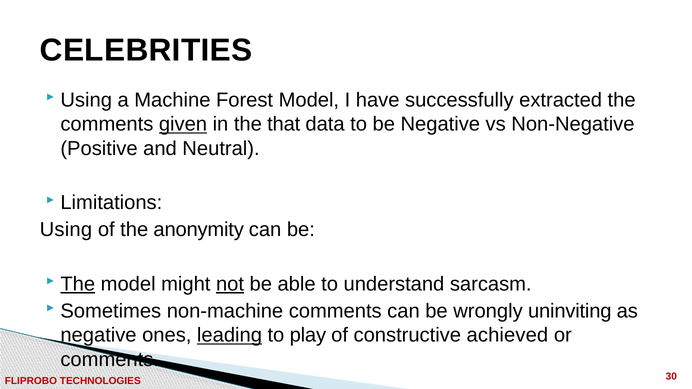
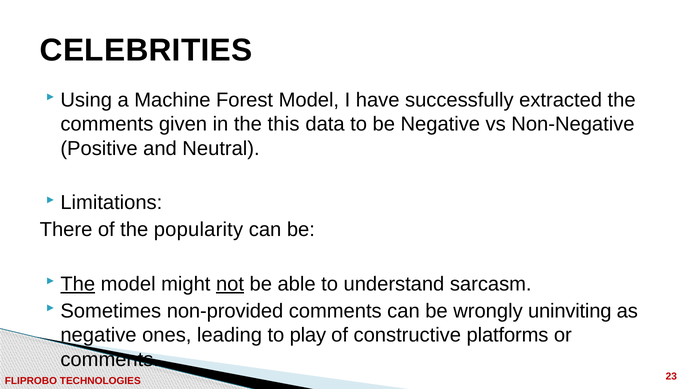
given underline: present -> none
that: that -> this
Using at (66, 230): Using -> There
anonymity: anonymity -> popularity
non-machine: non-machine -> non-provided
leading underline: present -> none
achieved: achieved -> platforms
30: 30 -> 23
